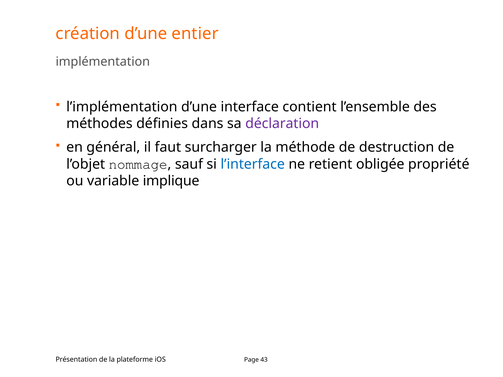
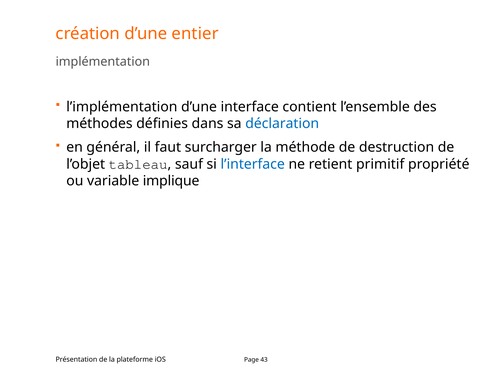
déclaration colour: purple -> blue
nommage: nommage -> tableau
obligée: obligée -> primitif
